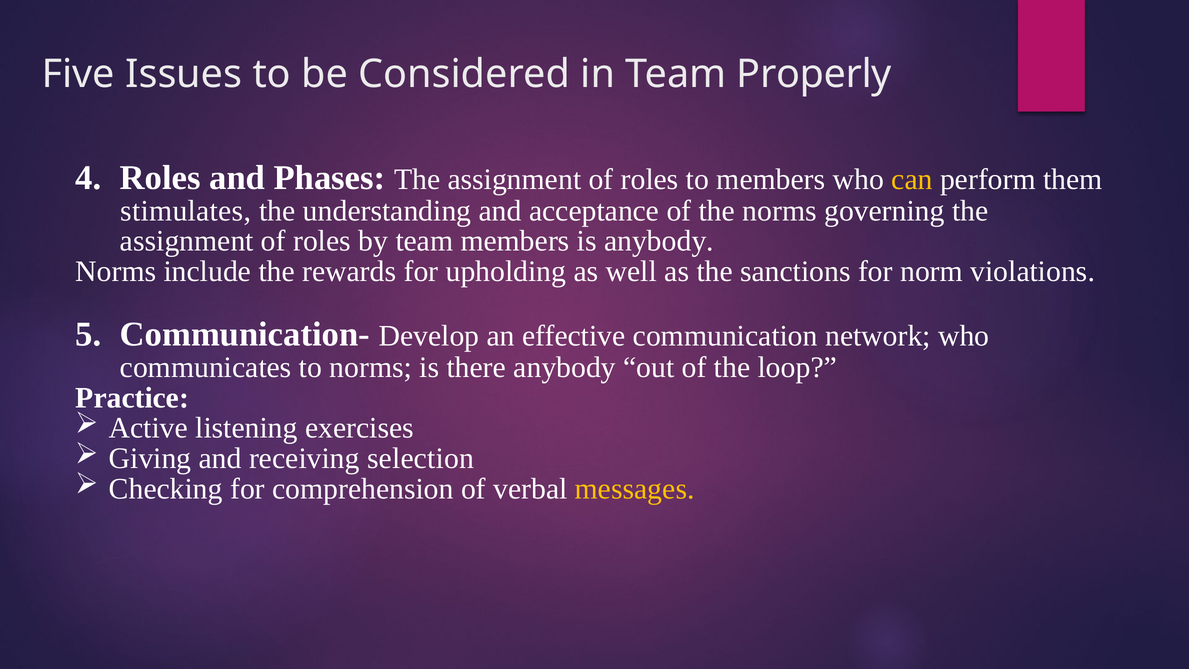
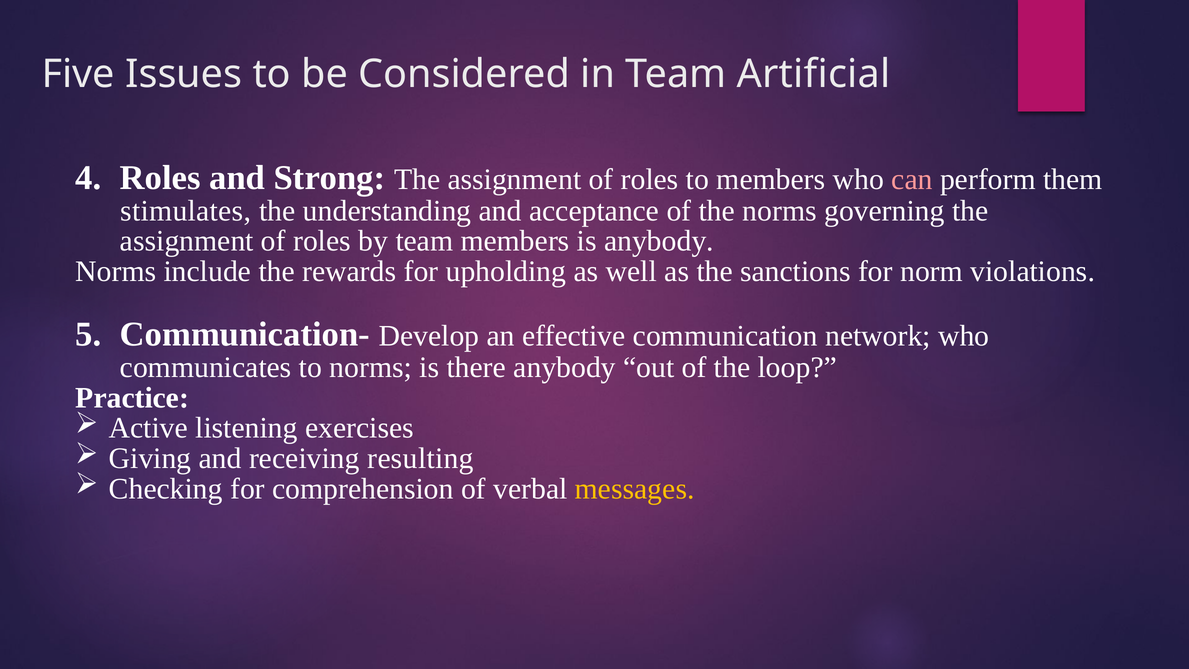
Properly: Properly -> Artificial
Phases: Phases -> Strong
can colour: yellow -> pink
selection: selection -> resulting
